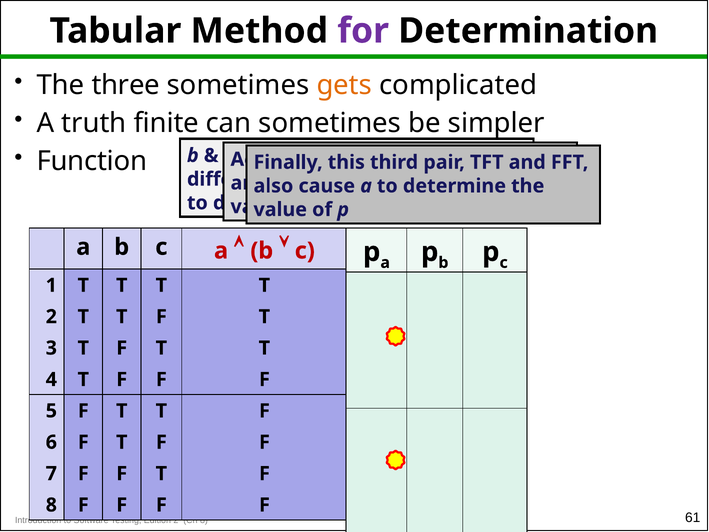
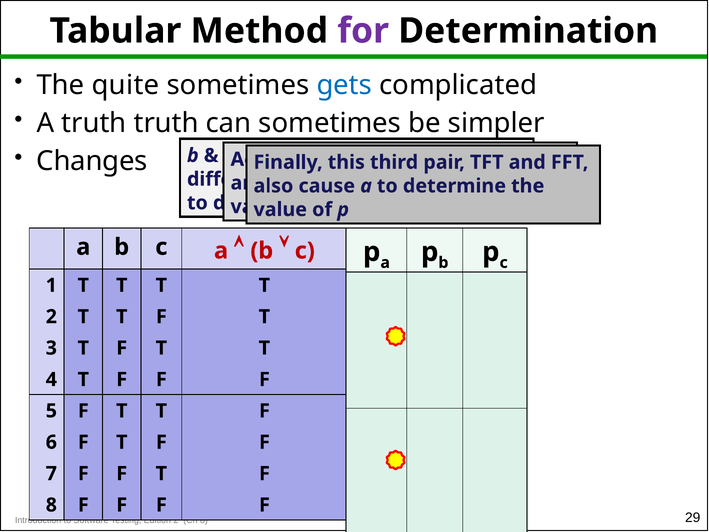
three: three -> quite
gets colour: orange -> blue
truth finite: finite -> truth
Function: Function -> Changes
61: 61 -> 29
